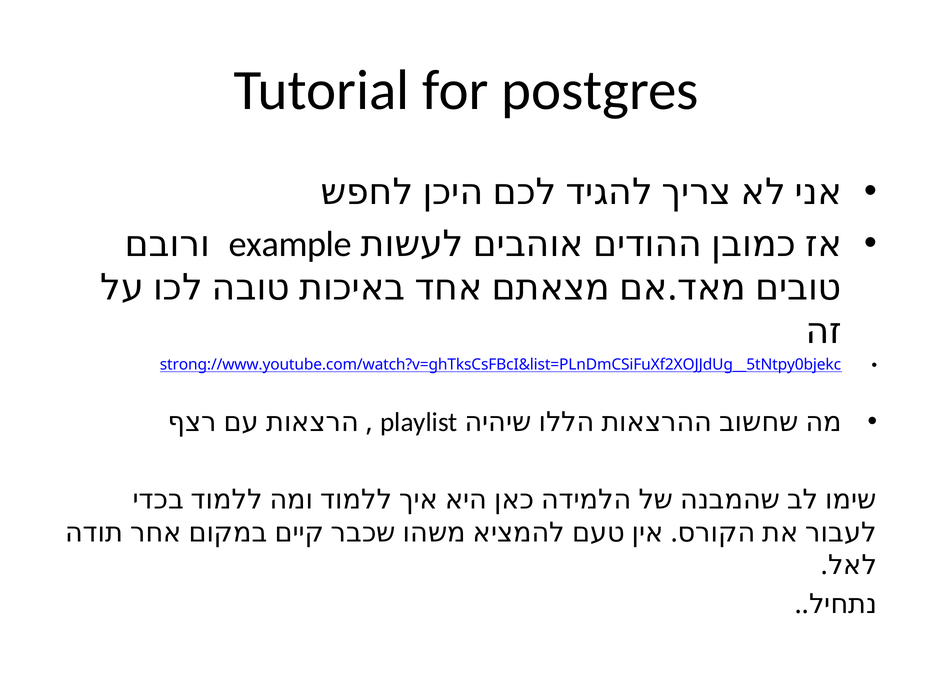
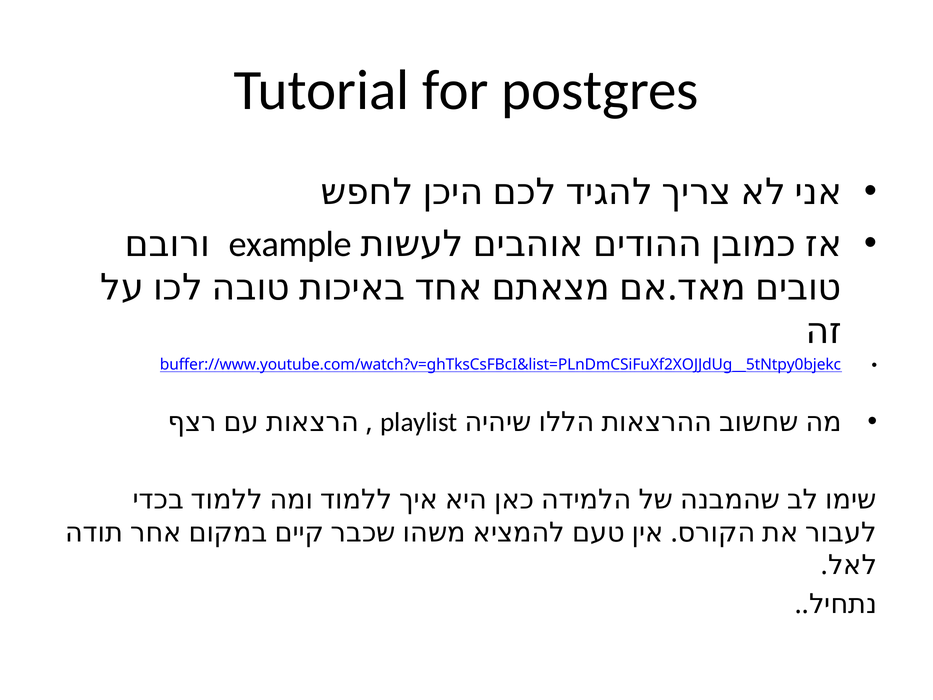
strong://www.youtube.com/watch?v=ghTksCsFBcI&list=PLnDmCSiFuXf2XOJJdUg__5tNtpy0bjekc: strong://www.youtube.com/watch?v=ghTksCsFBcI&list=PLnDmCSiFuXf2XOJJdUg__5tNtpy0bjekc -> buffer://www.youtube.com/watch?v=ghTksCsFBcI&list=PLnDmCSiFuXf2XOJJdUg__5tNtpy0bjekc
